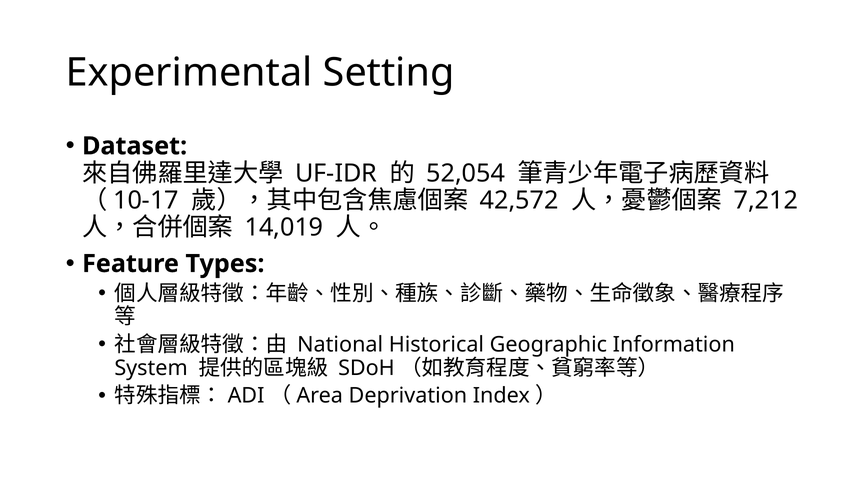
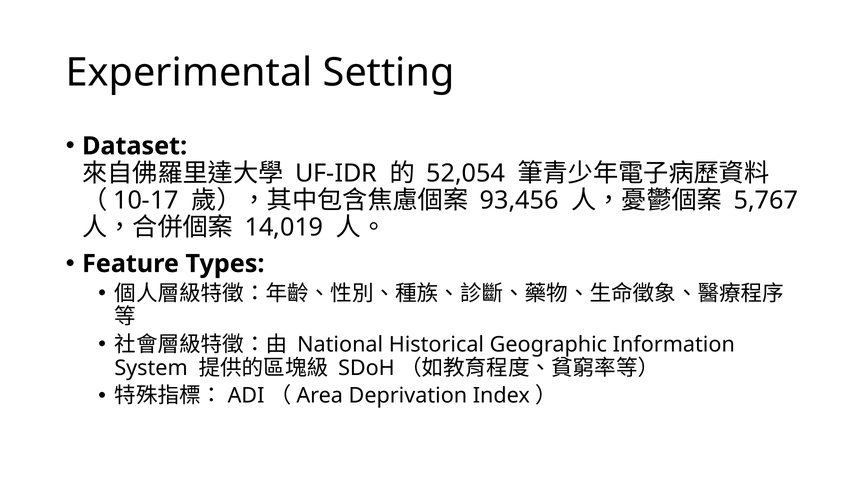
42,572: 42,572 -> 93,456
7,212: 7,212 -> 5,767
